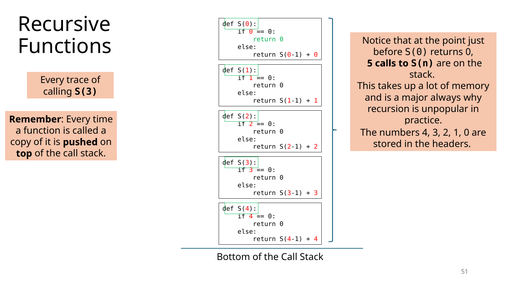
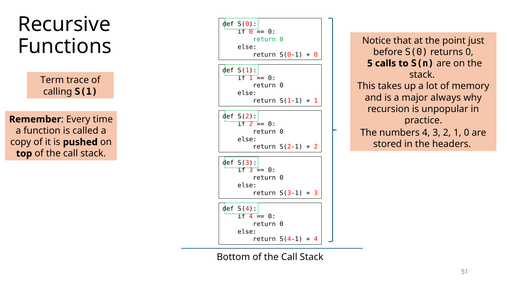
Every at (52, 80): Every -> Term
calling S(3: S(3 -> S(1
